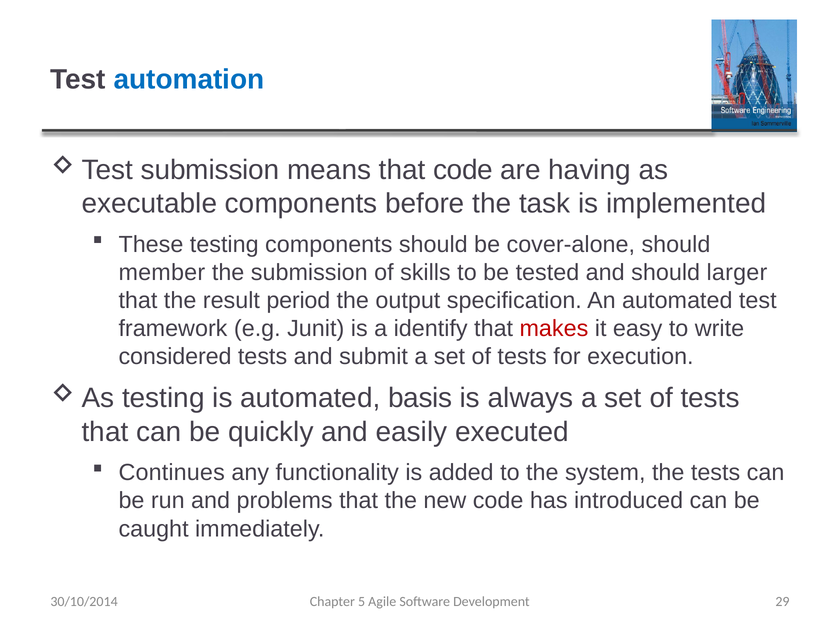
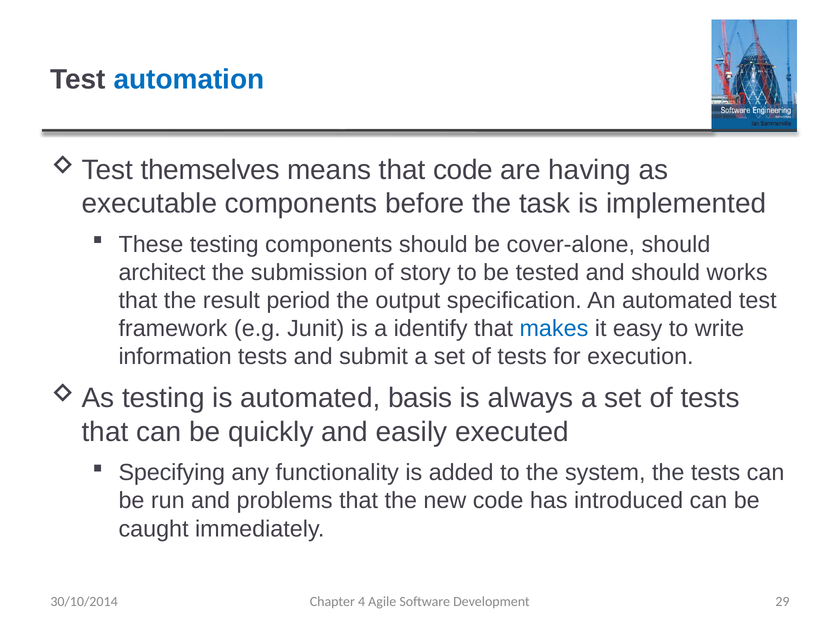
submission at (210, 170): submission -> themselves
member: member -> architect
skills: skills -> story
larger: larger -> works
makes colour: red -> blue
considered: considered -> information
Continues: Continues -> Specifying
5: 5 -> 4
